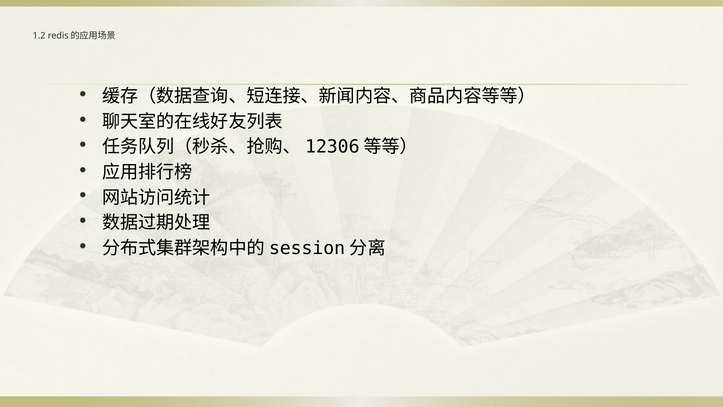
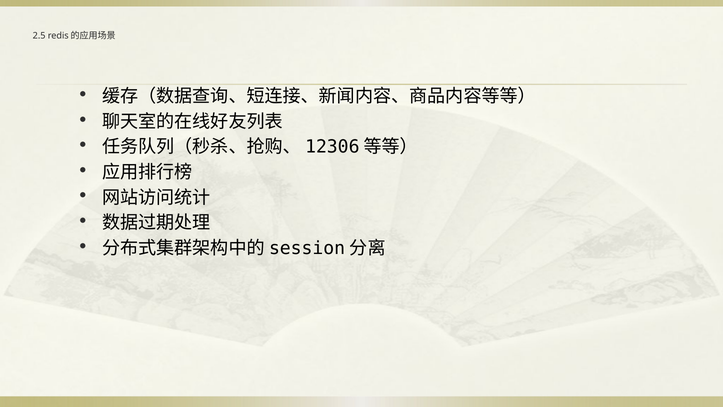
1.2: 1.2 -> 2.5
